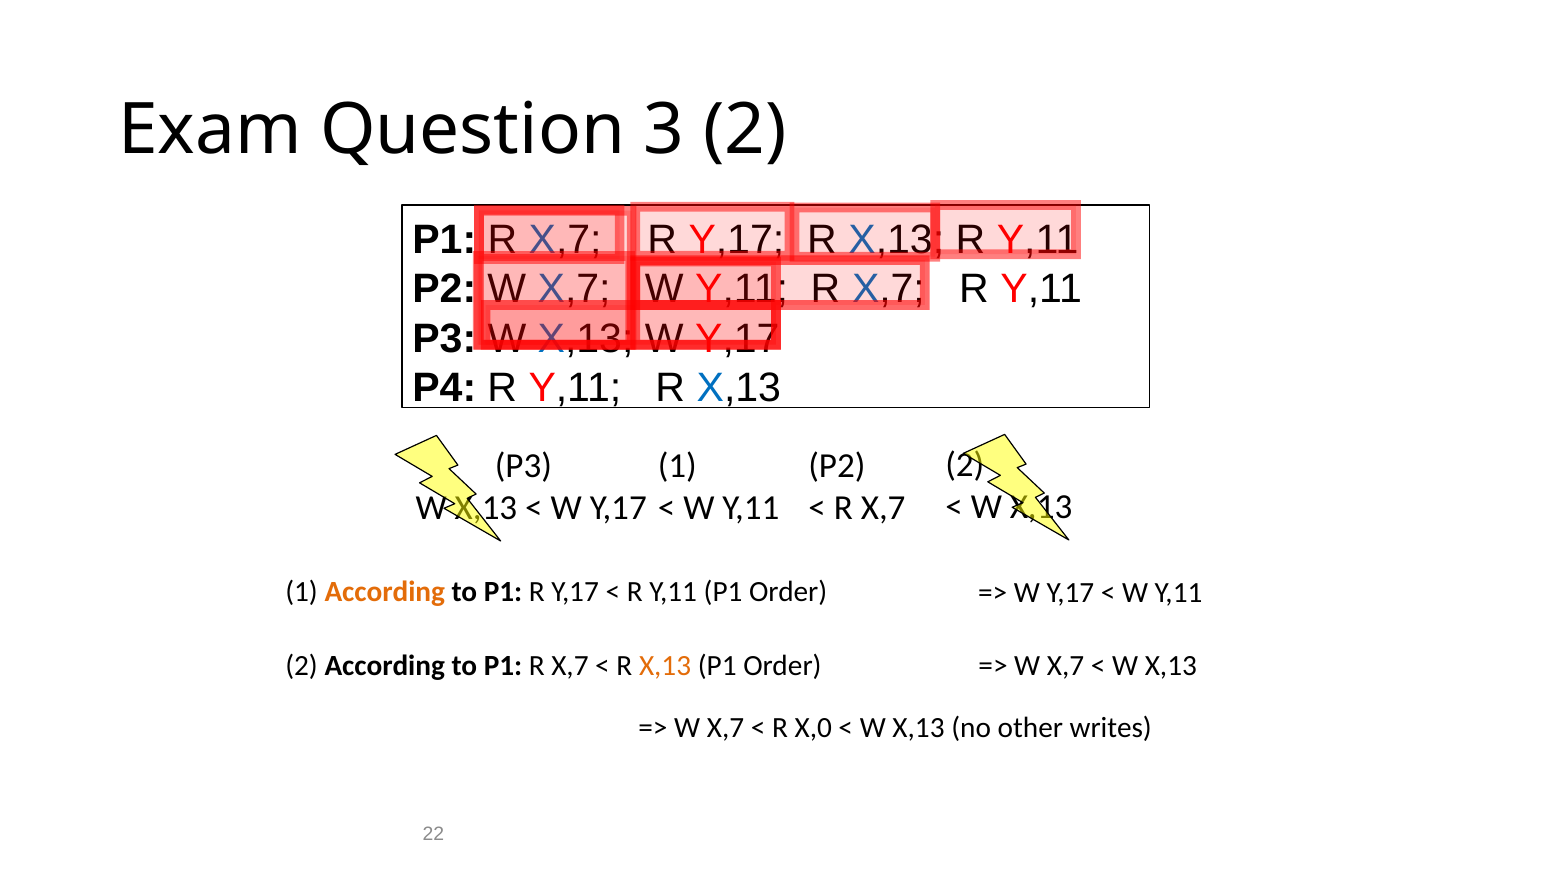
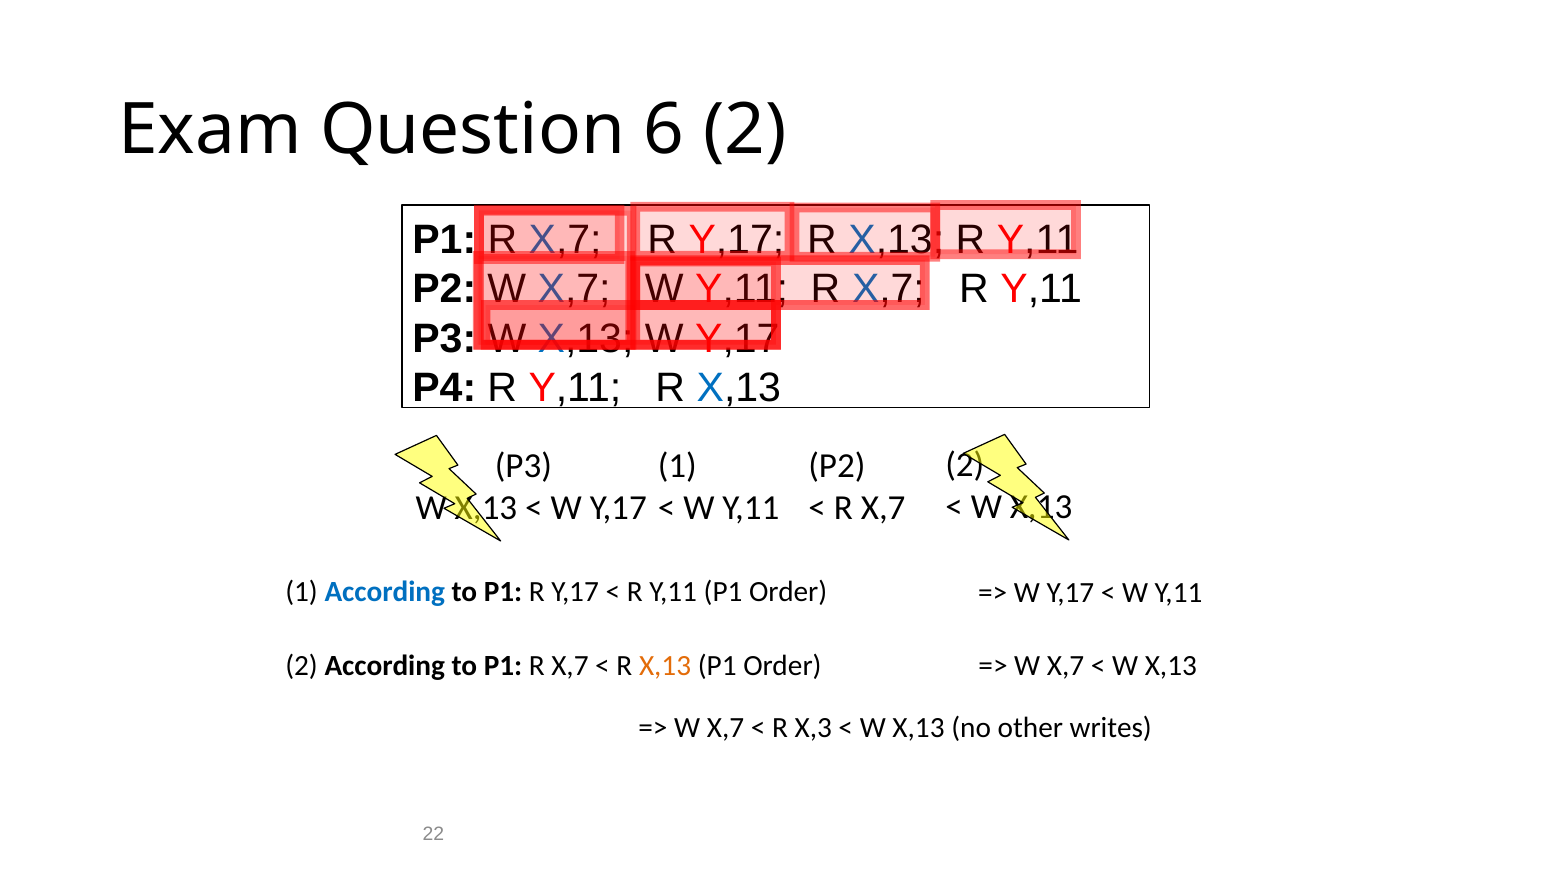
3: 3 -> 6
According at (385, 591) colour: orange -> blue
X,0: X,0 -> X,3
